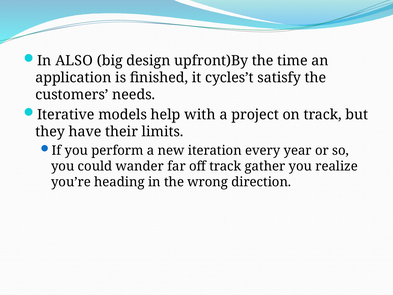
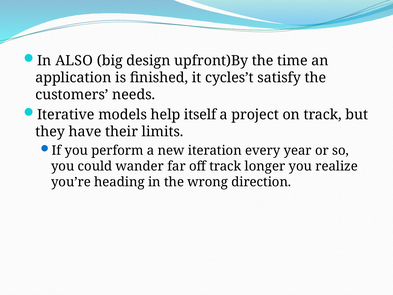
with: with -> itself
gather: gather -> longer
